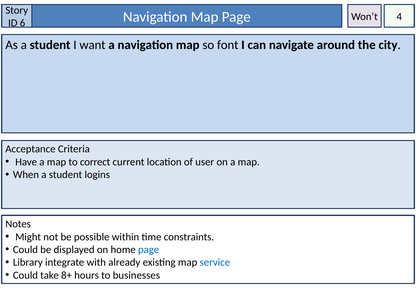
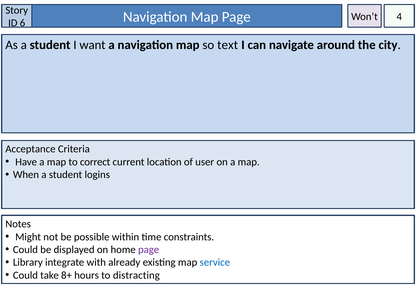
font: font -> text
page at (149, 250) colour: blue -> purple
businesses: businesses -> distracting
